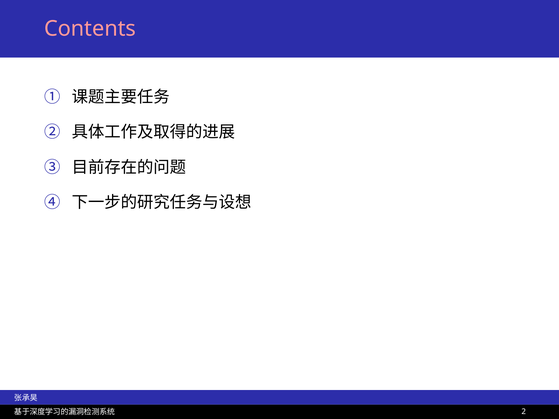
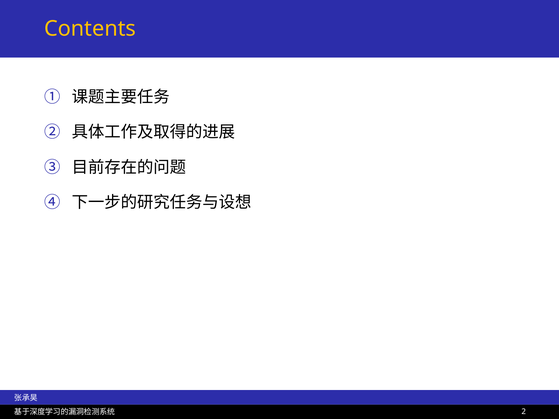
Contents colour: pink -> yellow
